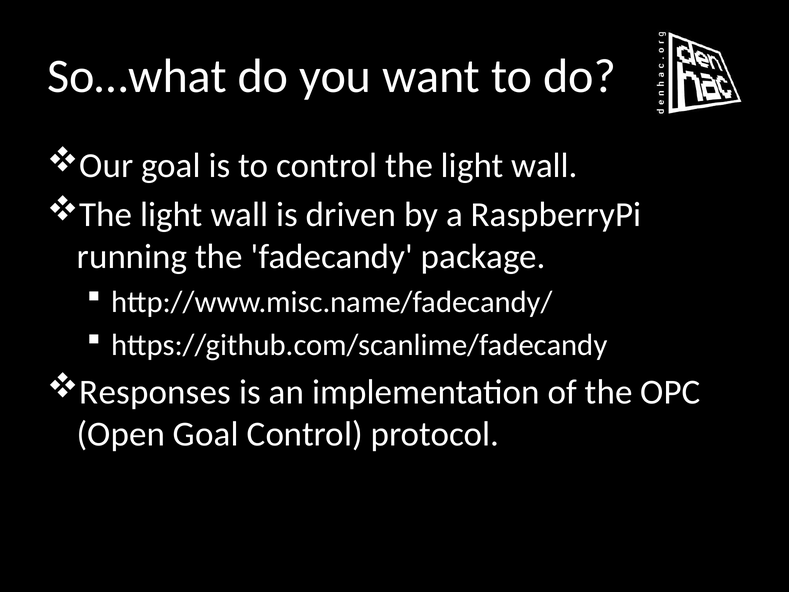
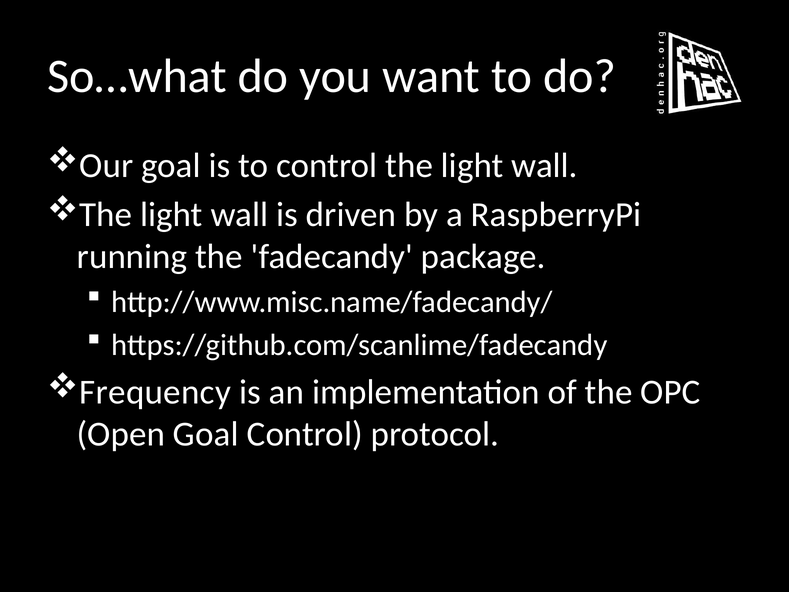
Responses: Responses -> Frequency
